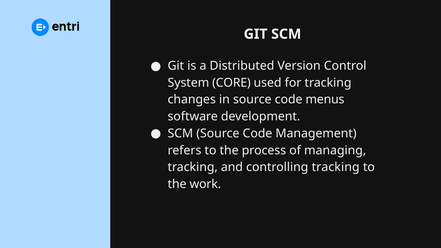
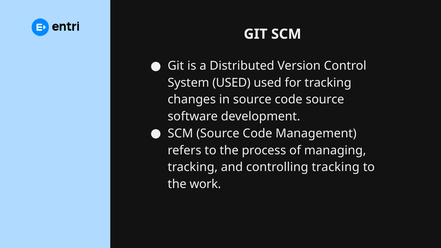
System CORE: CORE -> USED
code menus: menus -> source
